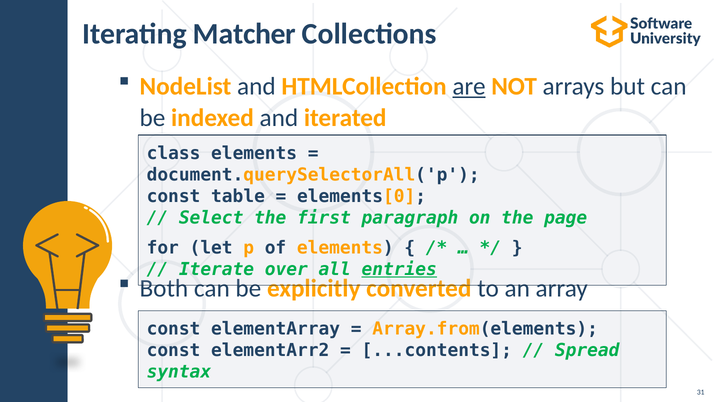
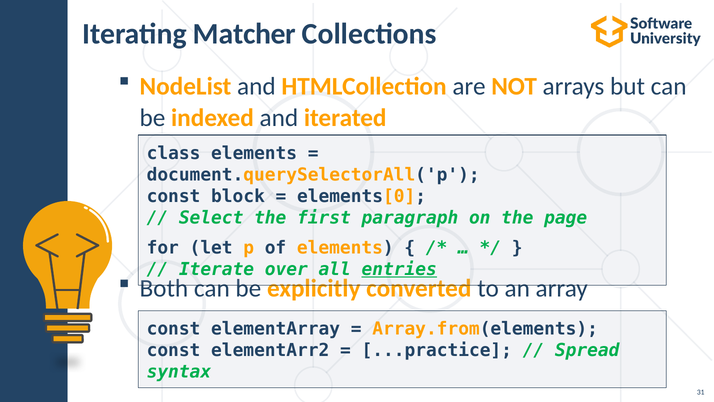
are underline: present -> none
table: table -> block
...contents: ...contents -> ...practice
